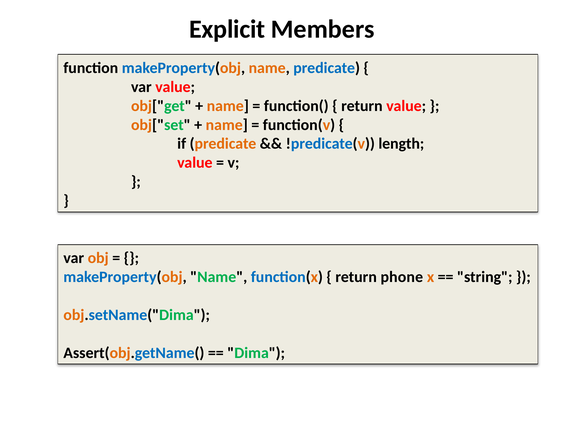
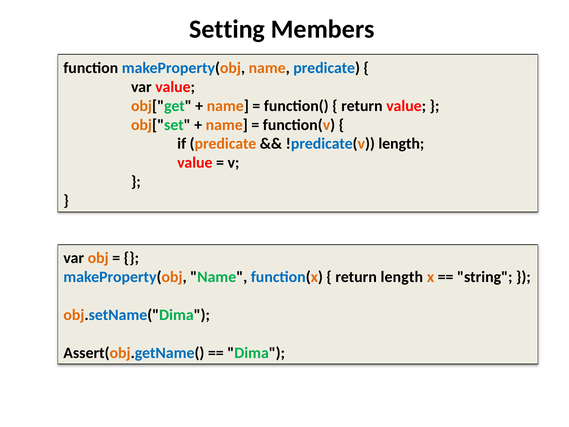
Explicit: Explicit -> Setting
return phone: phone -> length
